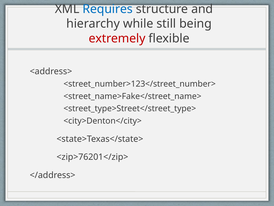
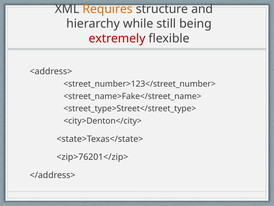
Requires colour: blue -> orange
